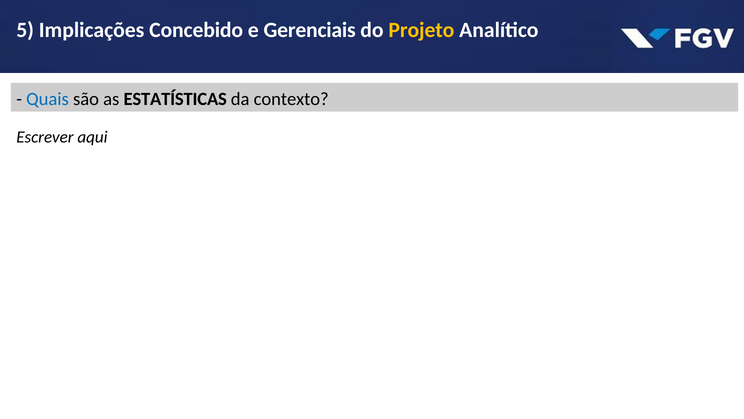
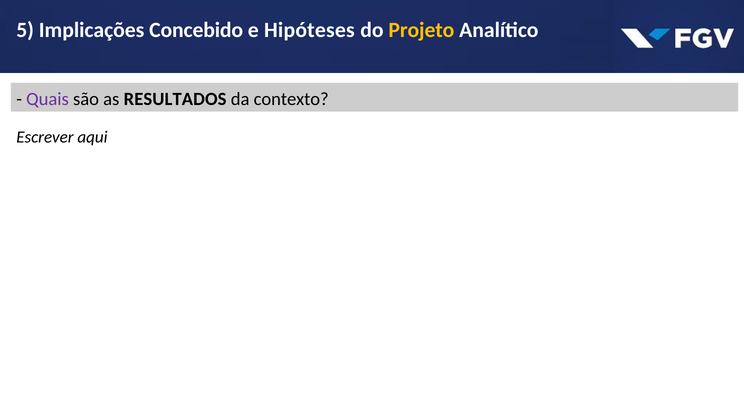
Gerenciais: Gerenciais -> Hipóteses
Quais colour: blue -> purple
ESTATÍSTICAS: ESTATÍSTICAS -> RESULTADOS
